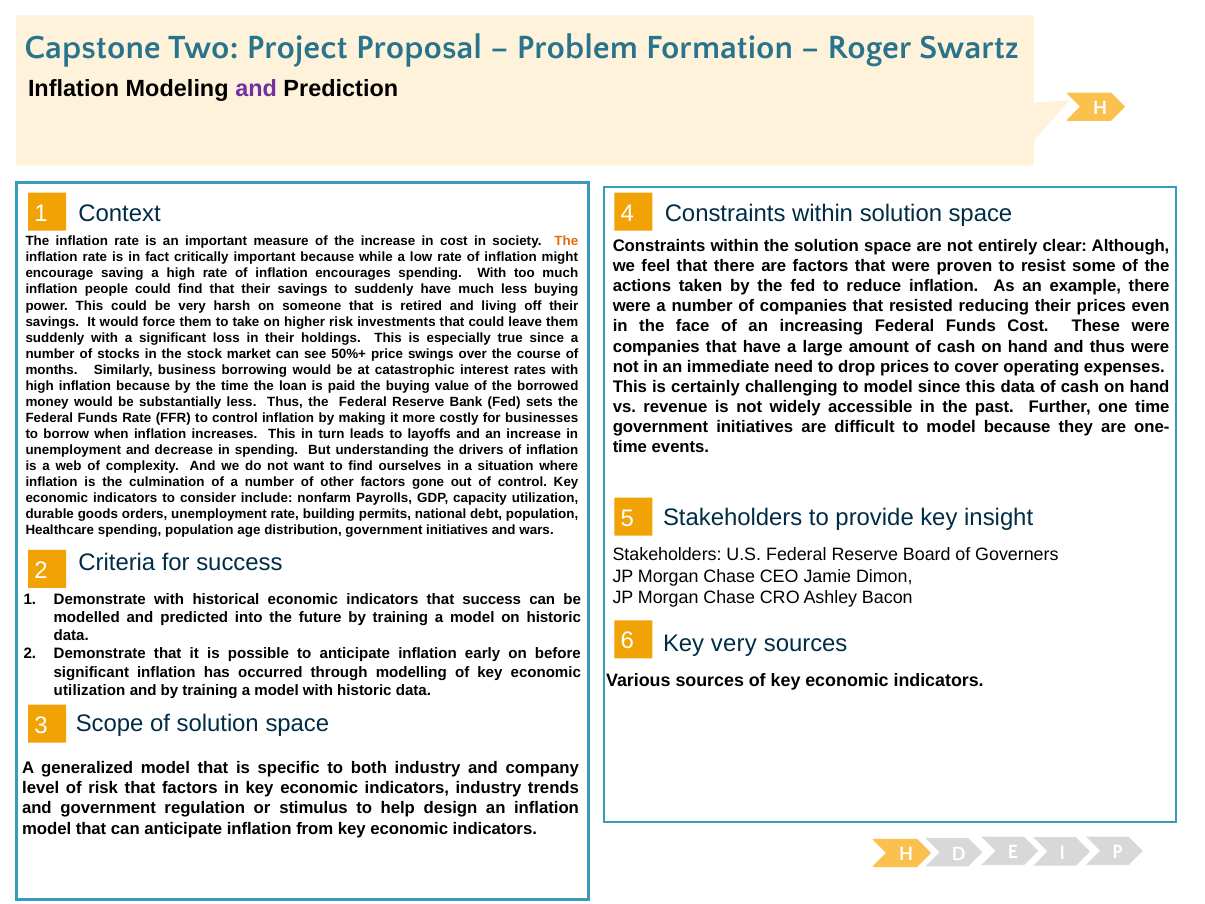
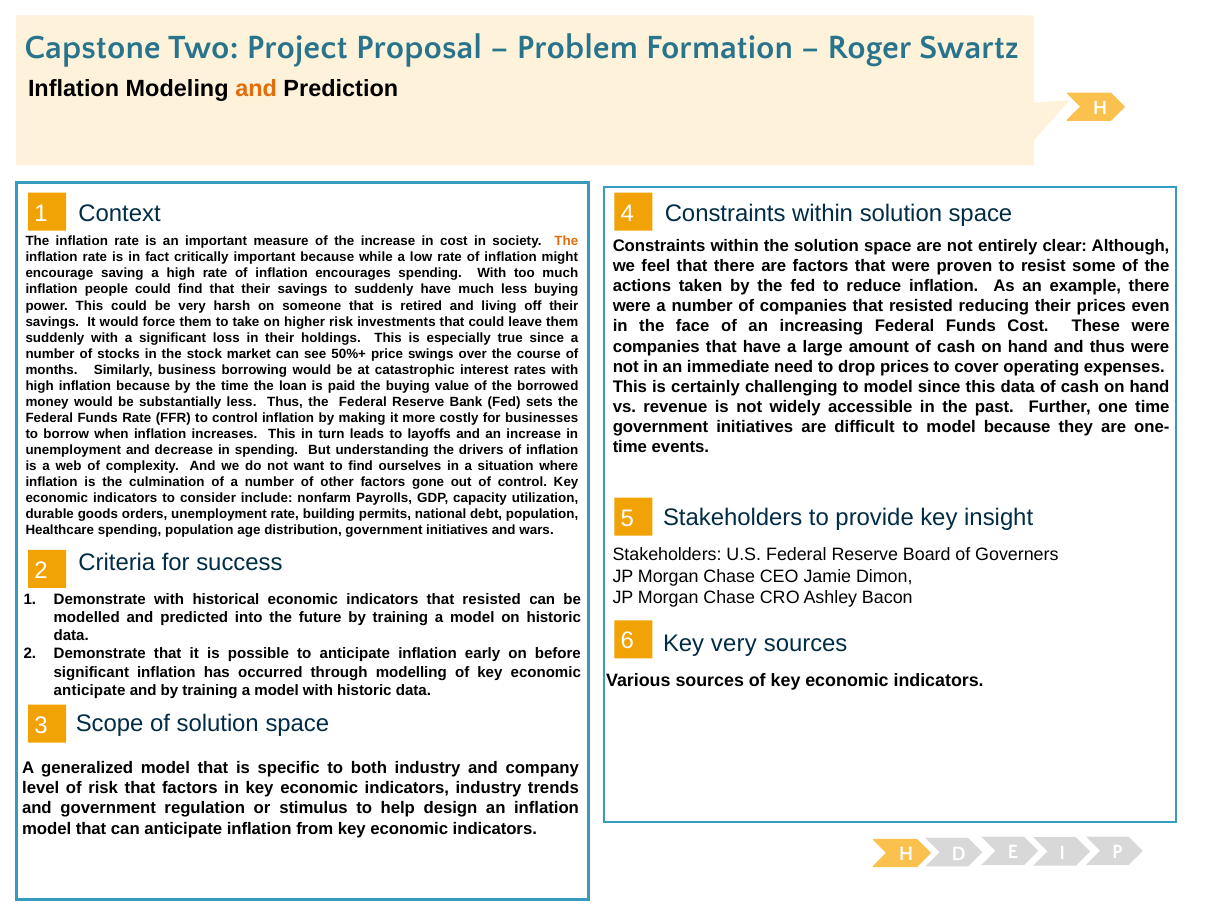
and at (256, 88) colour: purple -> orange
indicators that success: success -> resisted
utilization at (90, 690): utilization -> anticipate
